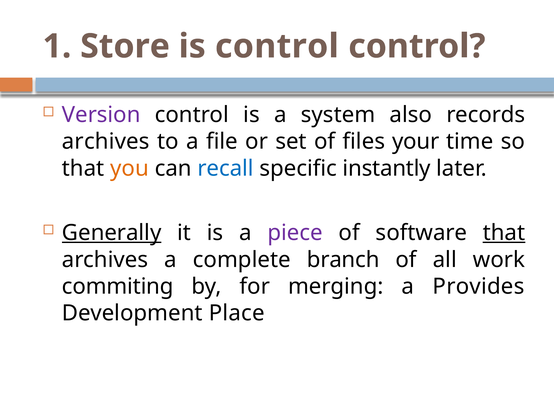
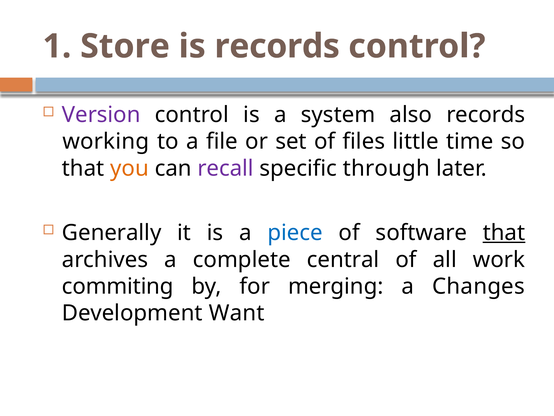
is control: control -> records
archives at (106, 141): archives -> working
your: your -> little
recall colour: blue -> purple
instantly: instantly -> through
Generally underline: present -> none
piece colour: purple -> blue
branch: branch -> central
Provides: Provides -> Changes
Place: Place -> Want
